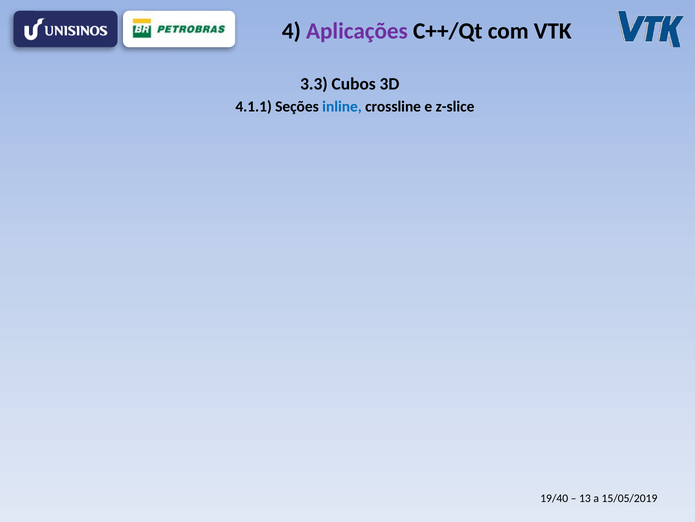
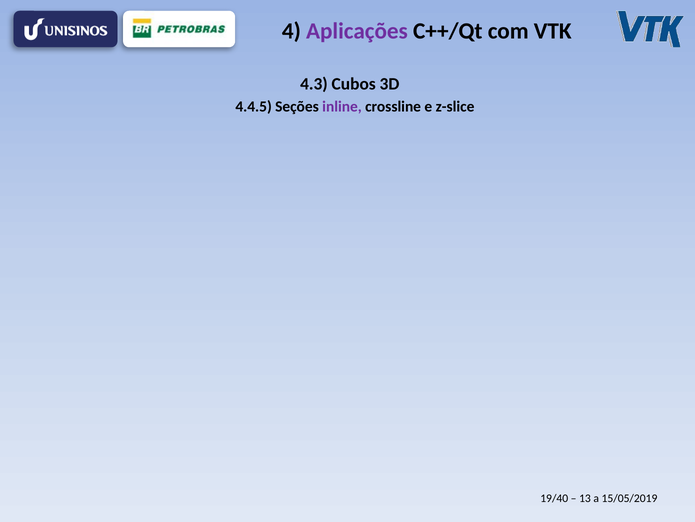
3.3: 3.3 -> 4.3
4.1.1: 4.1.1 -> 4.4.5
inline colour: blue -> purple
